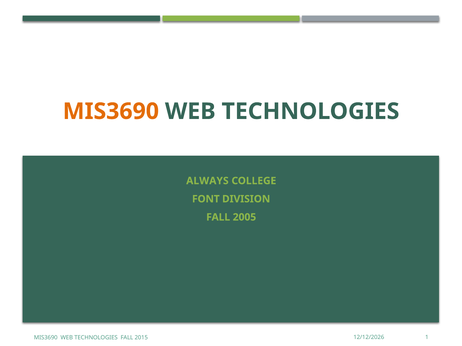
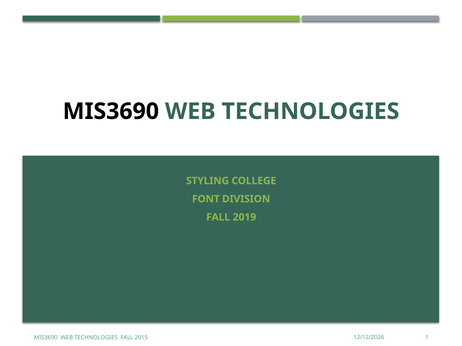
MIS3690 at (111, 112) colour: orange -> black
ALWAYS: ALWAYS -> STYLING
2005: 2005 -> 2019
